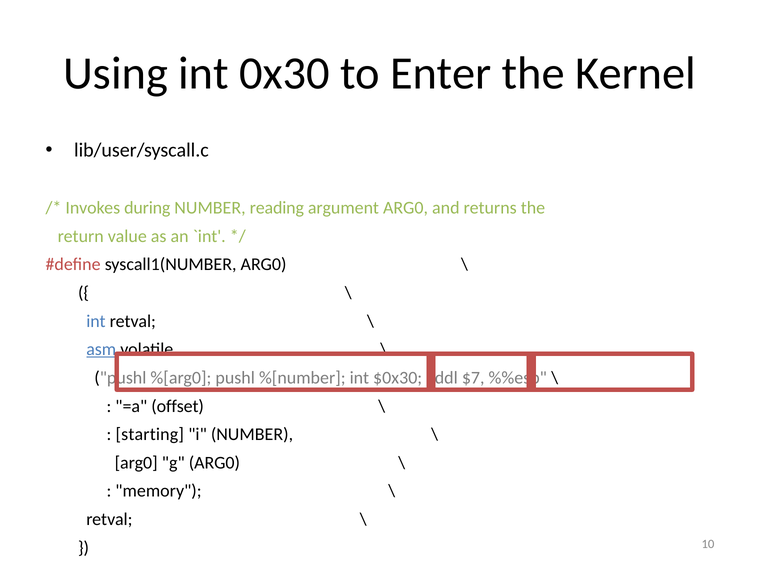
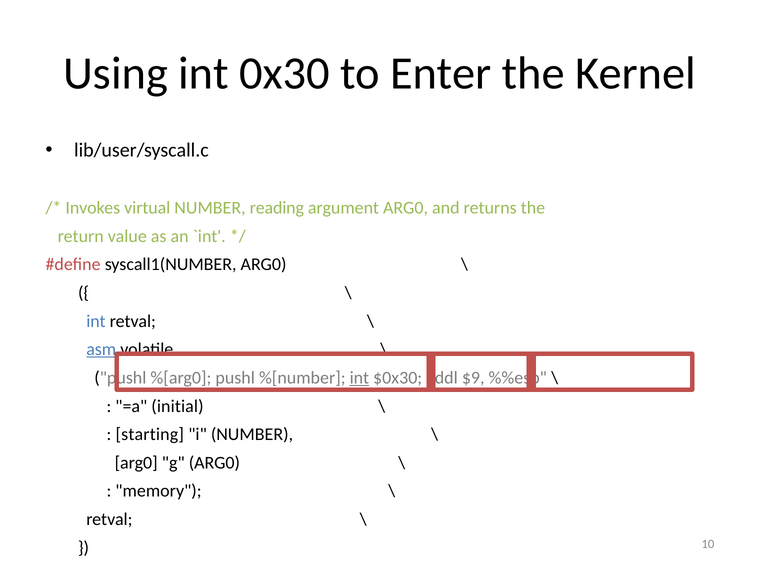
during: during -> virtual
int at (359, 378) underline: none -> present
$7: $7 -> $9
offset: offset -> initial
